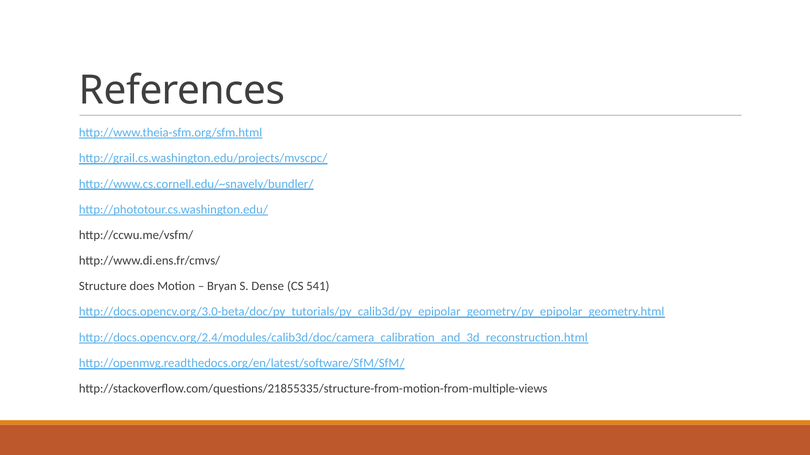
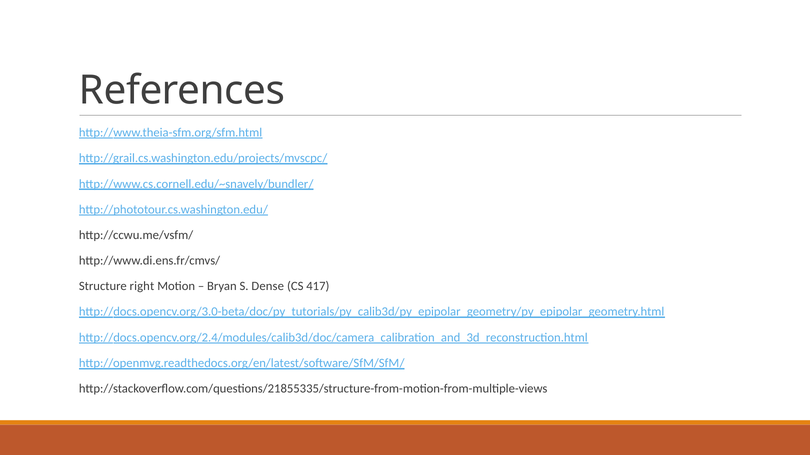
does: does -> right
541: 541 -> 417
